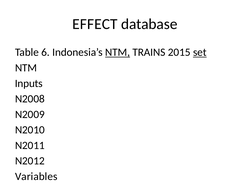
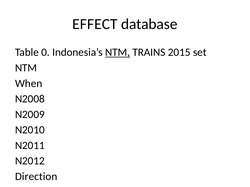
Table 6: 6 -> 0
set underline: present -> none
Inputs: Inputs -> When
Variables: Variables -> Direction
